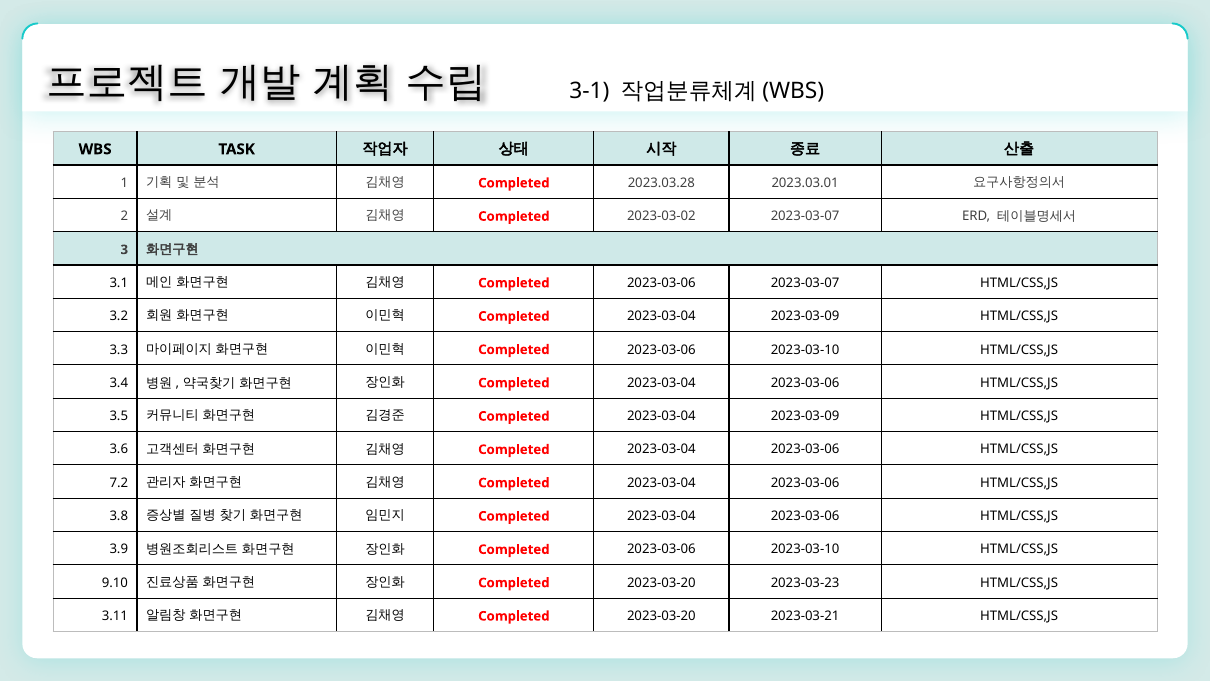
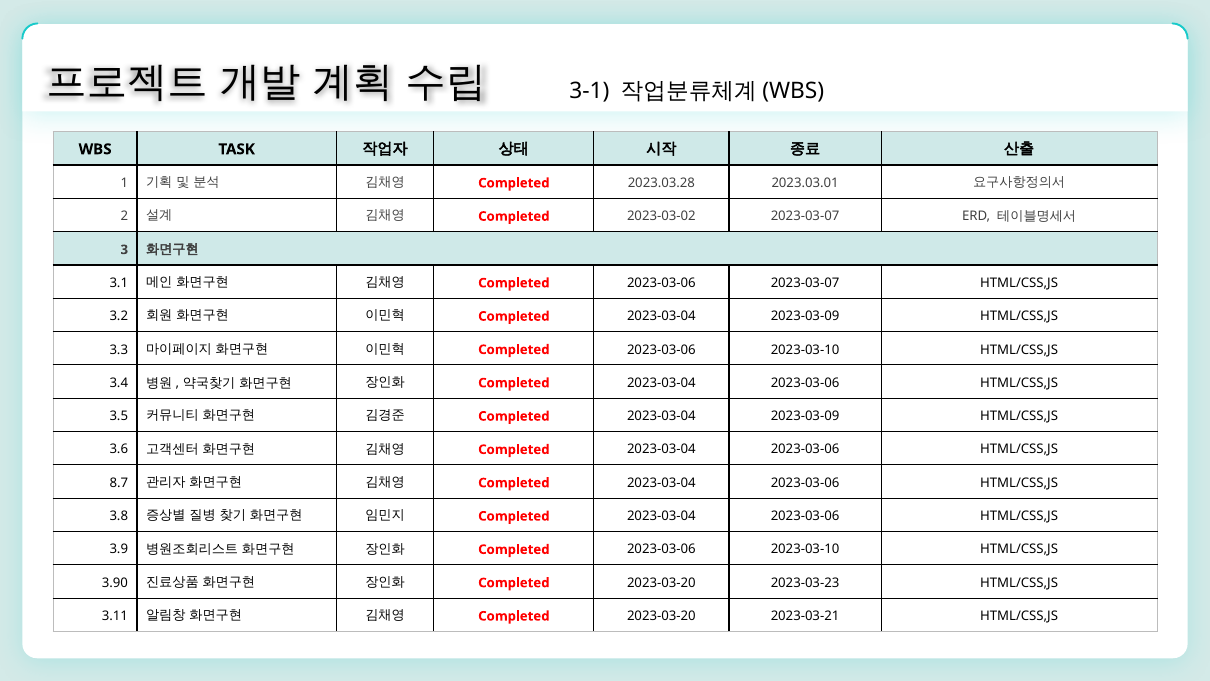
7.2: 7.2 -> 8.7
9.10: 9.10 -> 3.90
